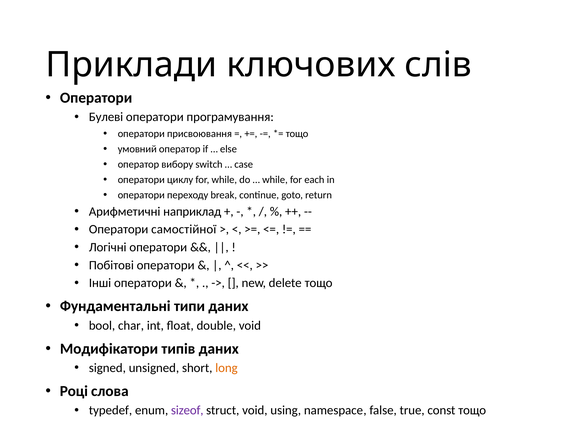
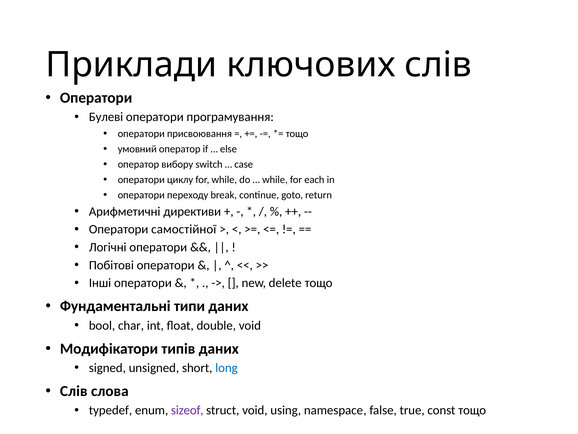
наприклад: наприклад -> директиви
long colour: orange -> blue
Році at (74, 391): Році -> Слів
